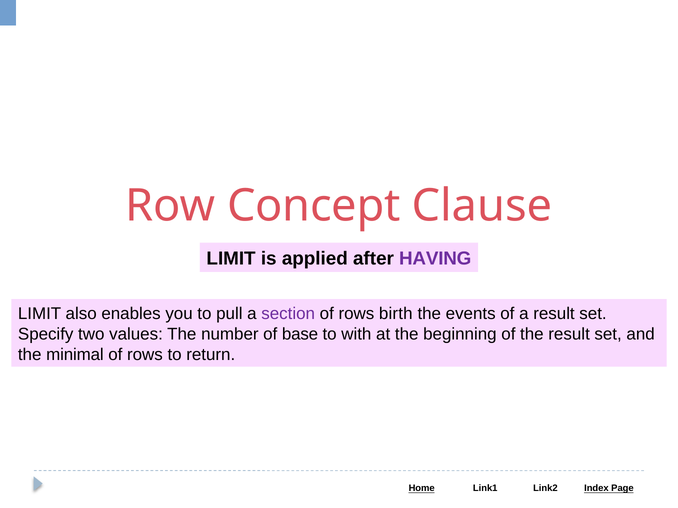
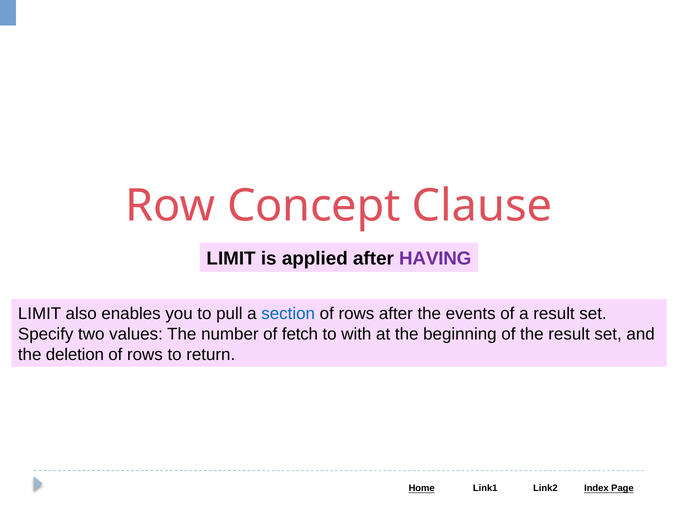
section colour: purple -> blue
rows birth: birth -> after
base: base -> fetch
minimal: minimal -> deletion
